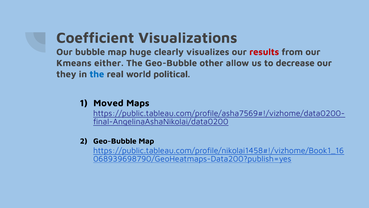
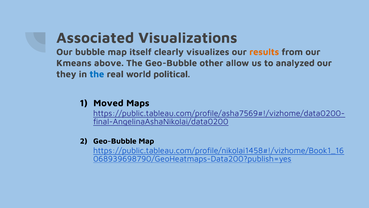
Coefficient: Coefficient -> Associated
huge: huge -> itself
results colour: red -> orange
either: either -> above
decrease: decrease -> analyzed
